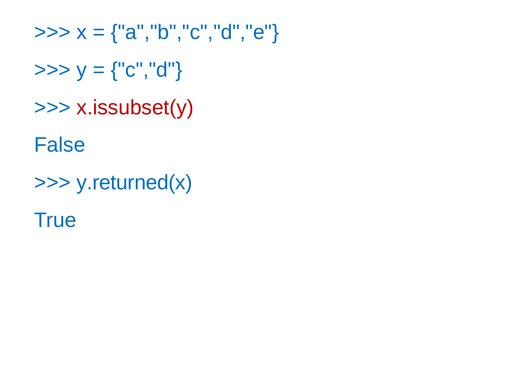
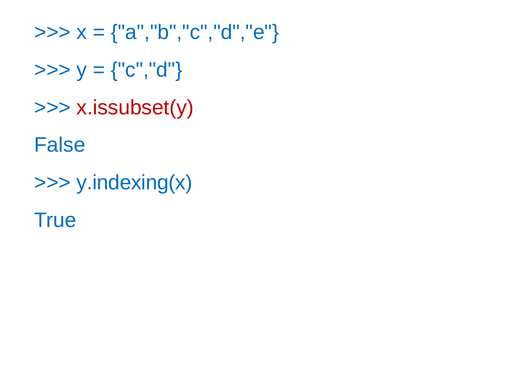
y.returned(x: y.returned(x -> y.indexing(x
